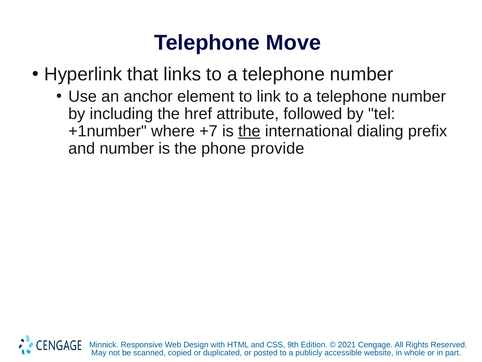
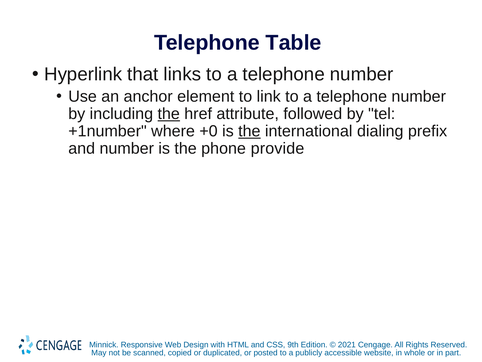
Move: Move -> Table
the at (169, 114) underline: none -> present
+7: +7 -> +0
